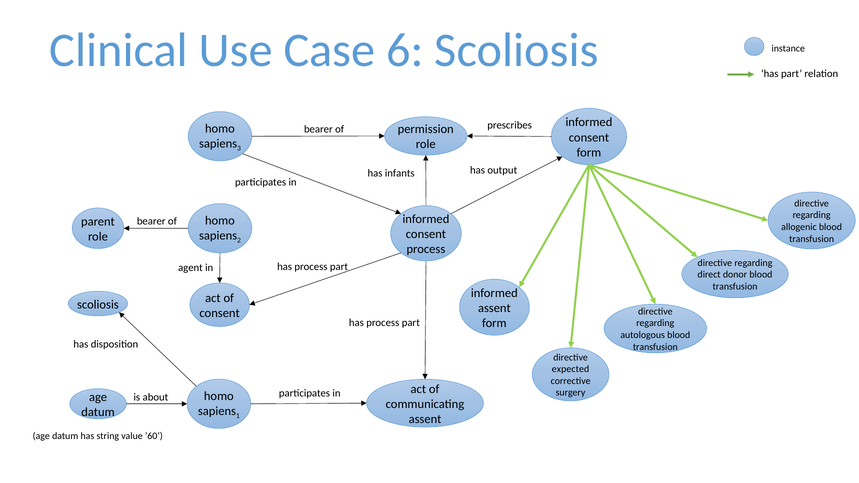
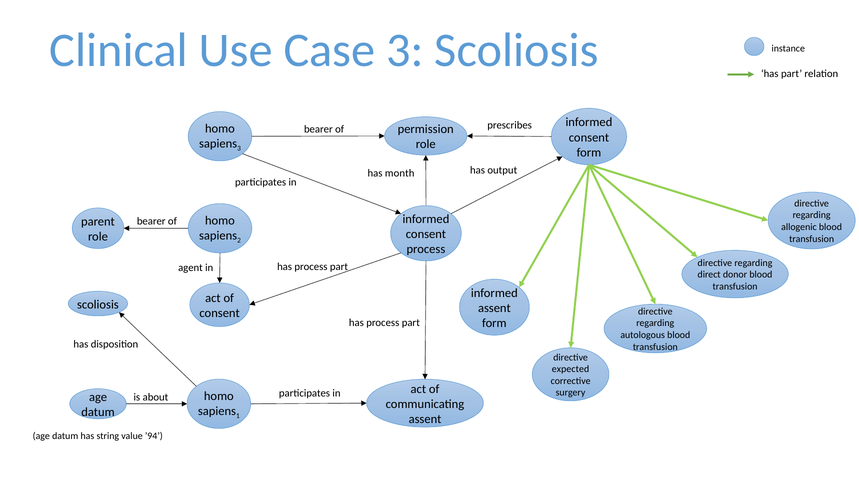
Case 6: 6 -> 3
infants: infants -> month
’60: ’60 -> ’94
